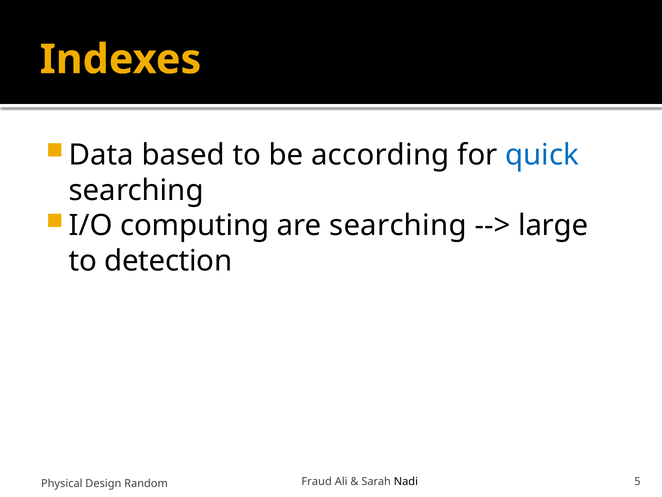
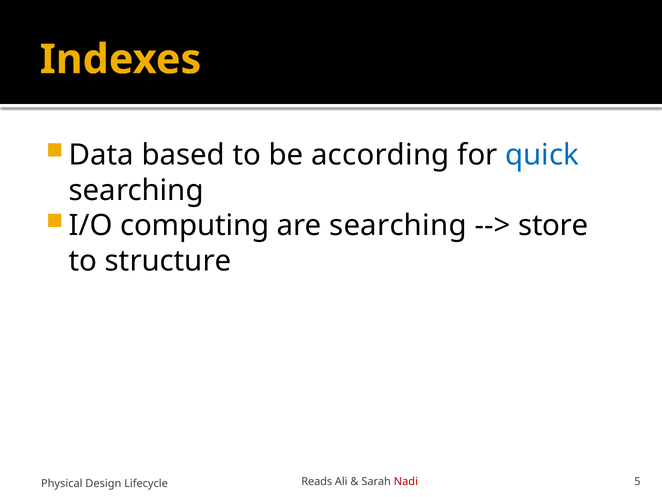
large: large -> store
detection: detection -> structure
Fraud: Fraud -> Reads
Nadi colour: black -> red
Random: Random -> Lifecycle
